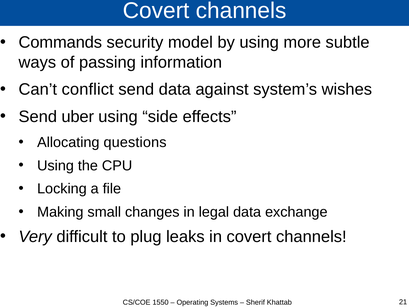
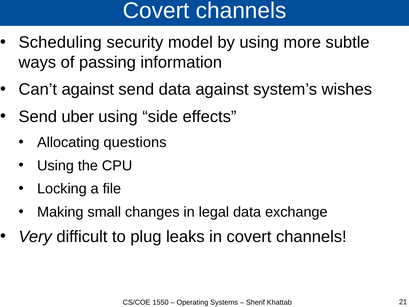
Commands: Commands -> Scheduling
Can’t conflict: conflict -> against
